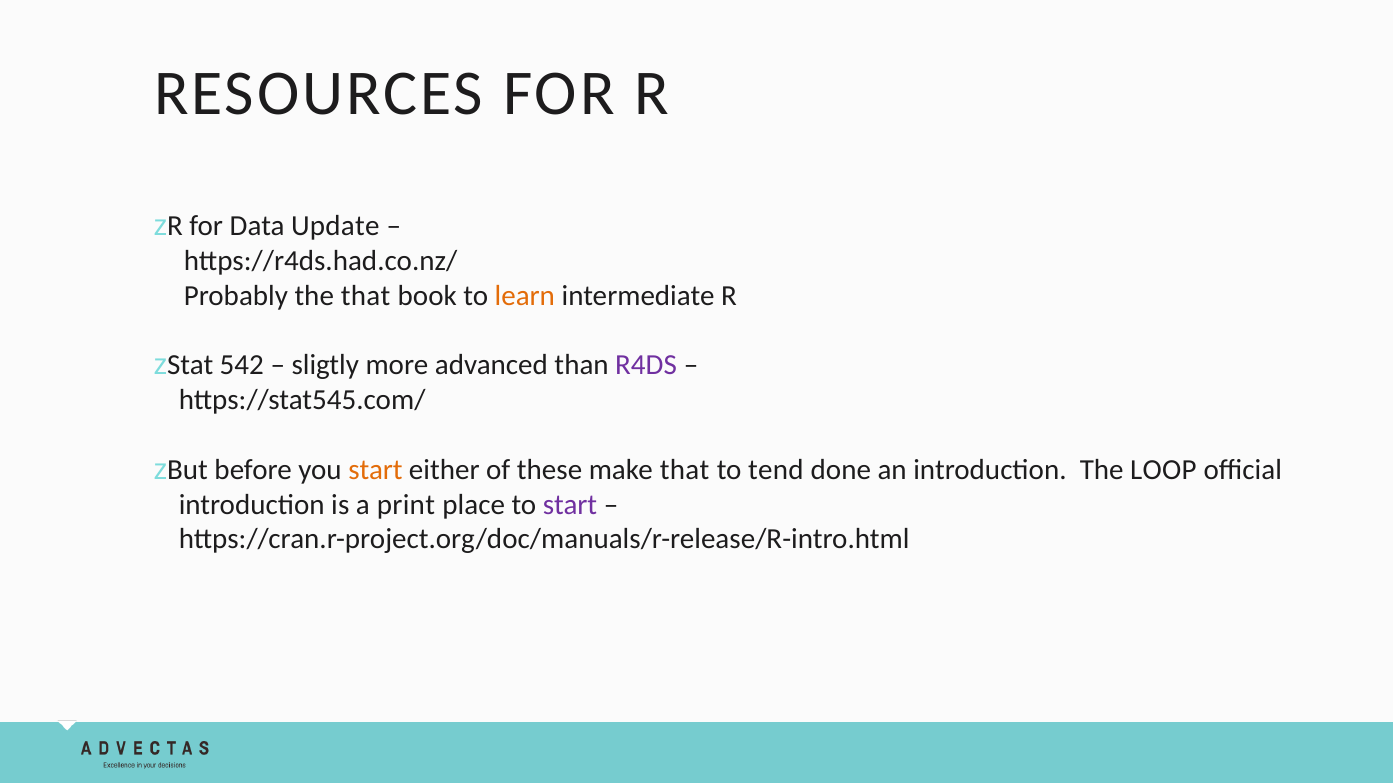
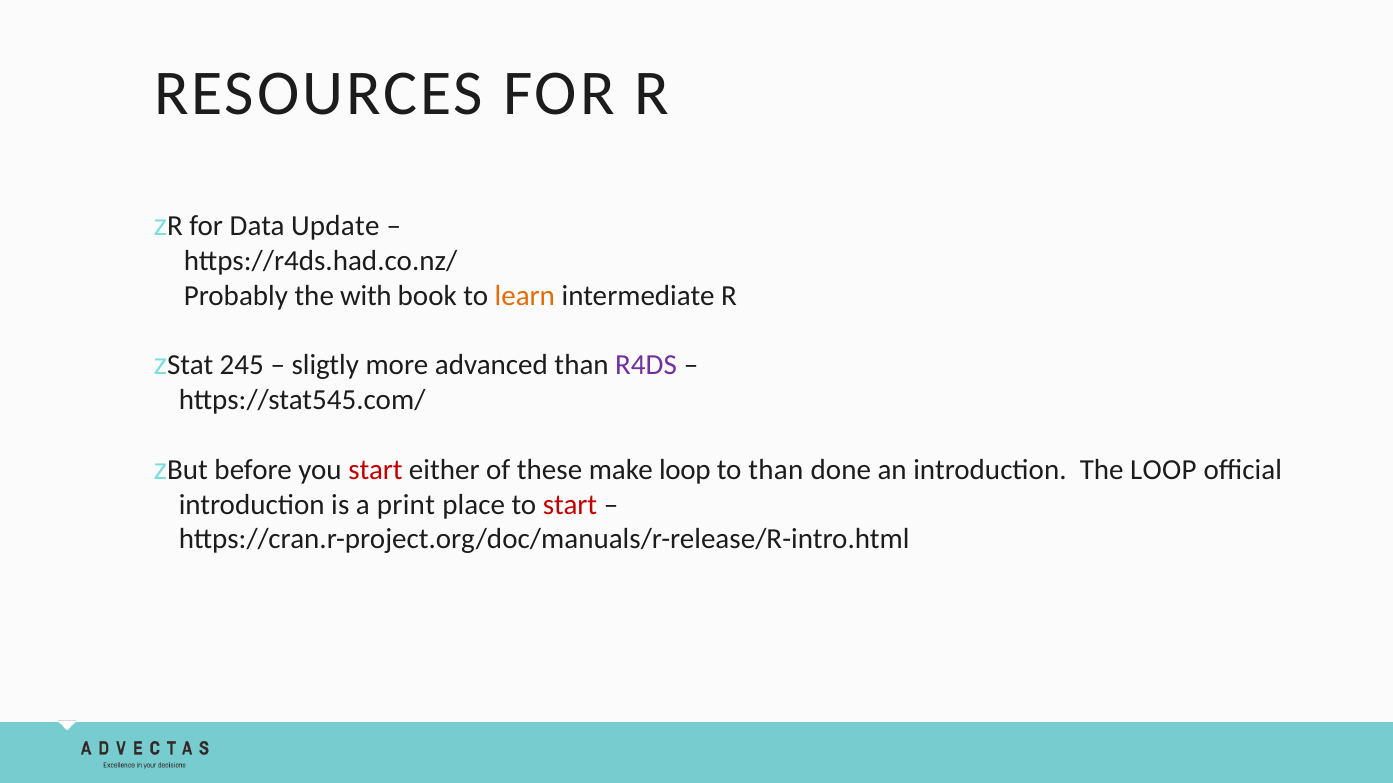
the that: that -> with
542: 542 -> 245
start at (375, 470) colour: orange -> red
make that: that -> loop
to tend: tend -> than
start at (570, 505) colour: purple -> red
